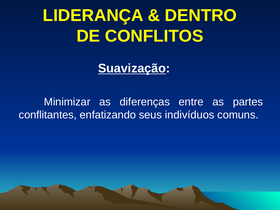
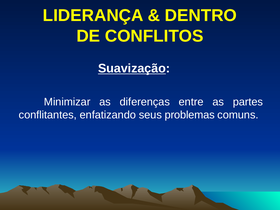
indivíduos: indivíduos -> problemas
